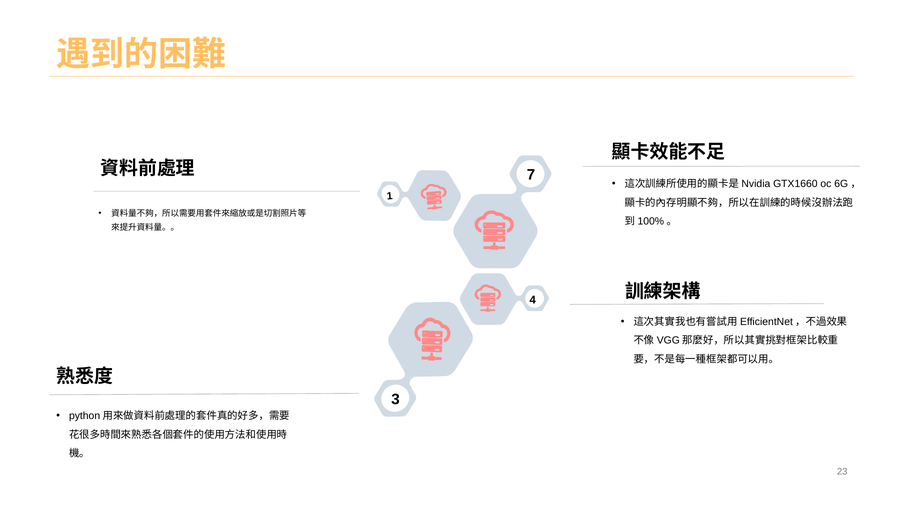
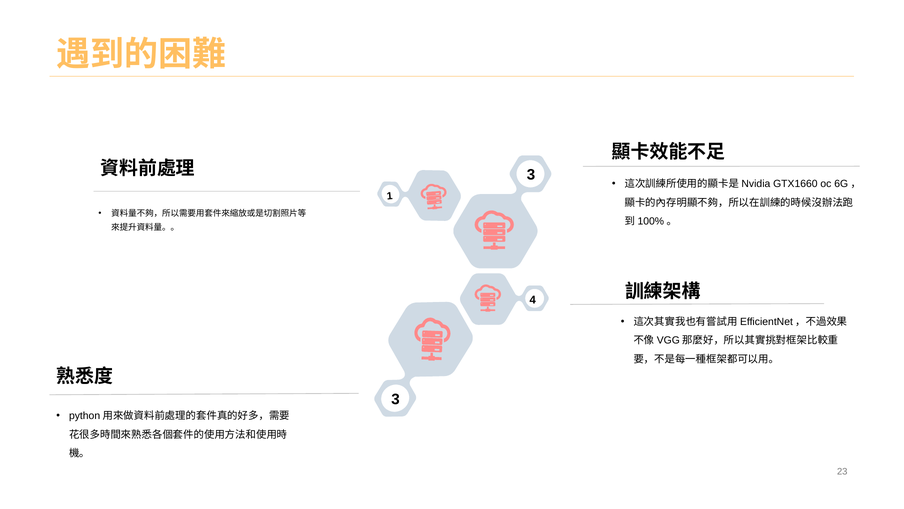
7 at (531, 175): 7 -> 3
